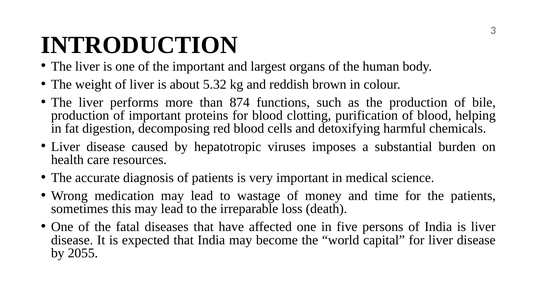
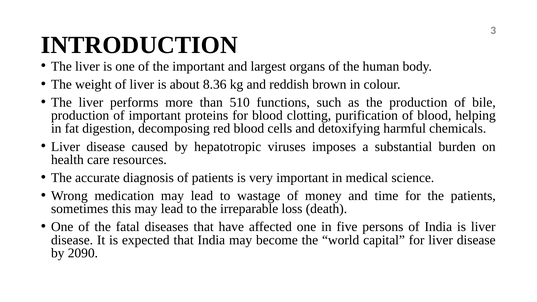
5.32: 5.32 -> 8.36
874: 874 -> 510
2055: 2055 -> 2090
